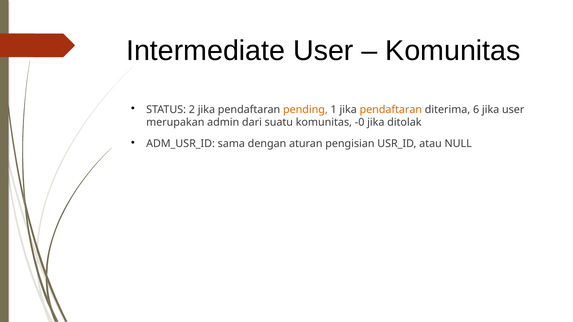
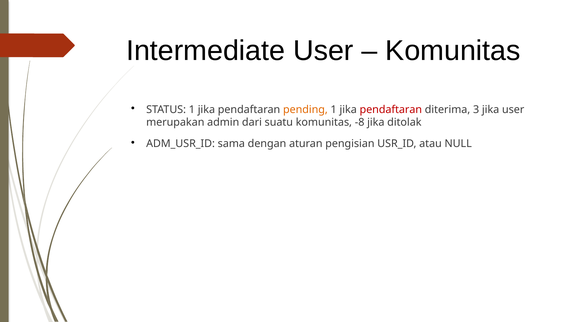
STATUS 2: 2 -> 1
pendaftaran at (391, 110) colour: orange -> red
6: 6 -> 3
-0: -0 -> -8
